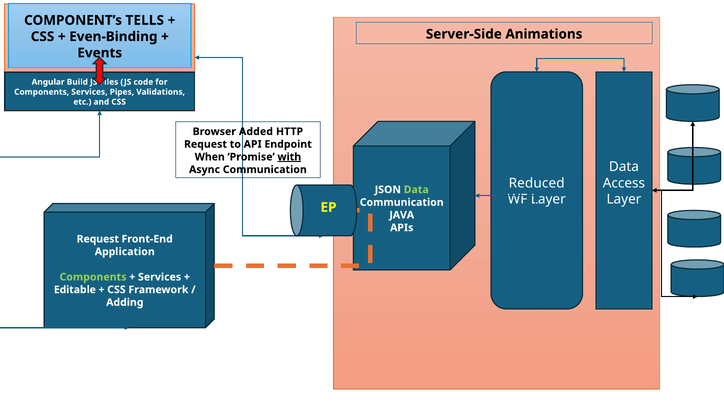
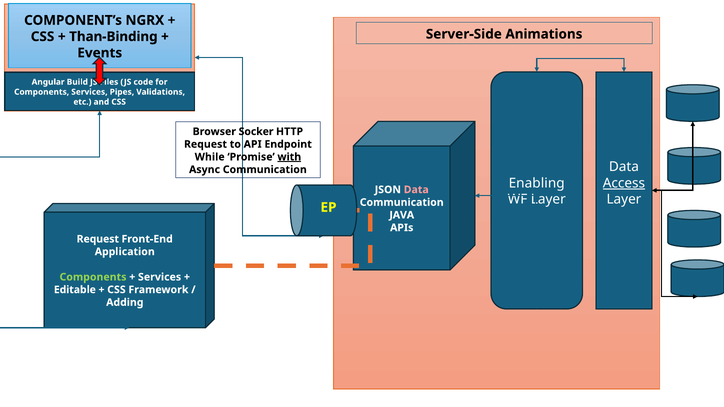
TELLS: TELLS -> NGRX
Even-Binding: Even-Binding -> Than-Binding
Added: Added -> Socker
When: When -> While
Reduced: Reduced -> Enabling
Access underline: none -> present
Data at (416, 190) colour: light green -> pink
